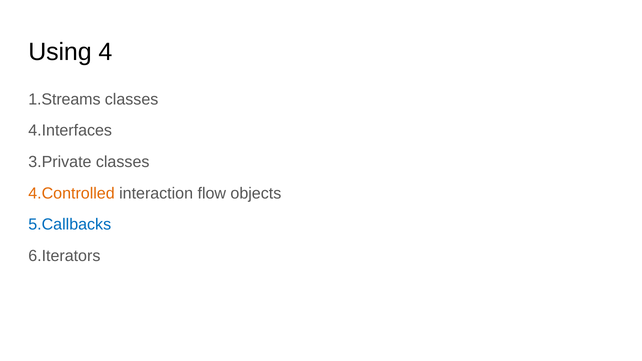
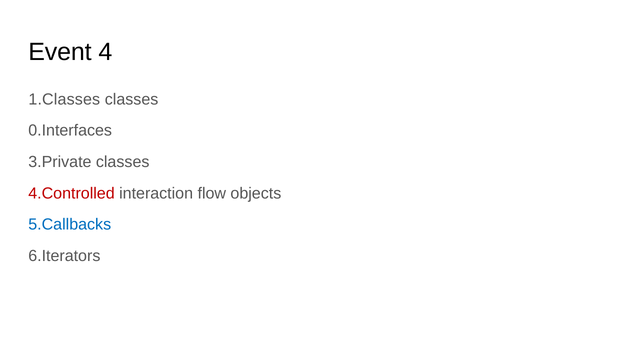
Using: Using -> Event
1.Streams: 1.Streams -> 1.Classes
4.Interfaces: 4.Interfaces -> 0.Interfaces
4.Controlled colour: orange -> red
